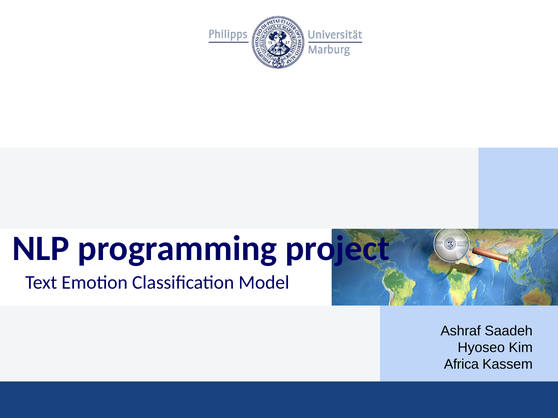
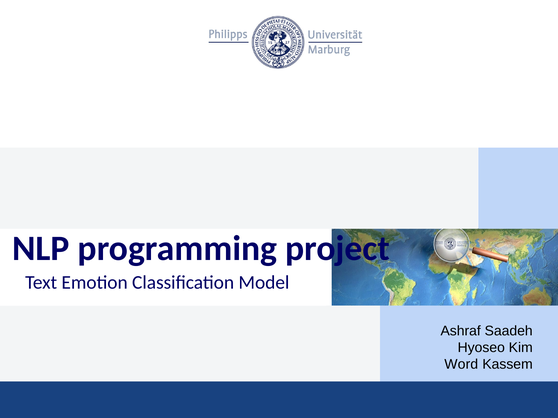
Africa: Africa -> Word
